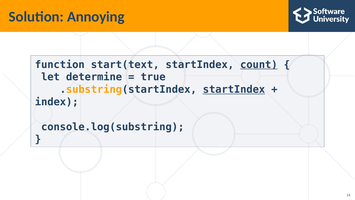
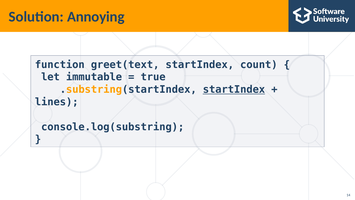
start(text: start(text -> greet(text
count underline: present -> none
determine: determine -> immutable
index: index -> lines
